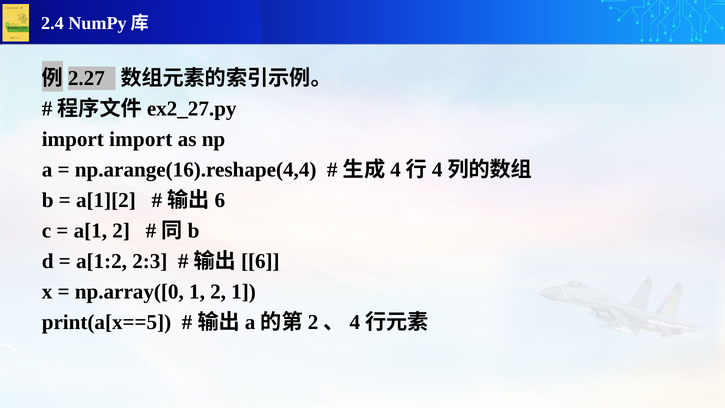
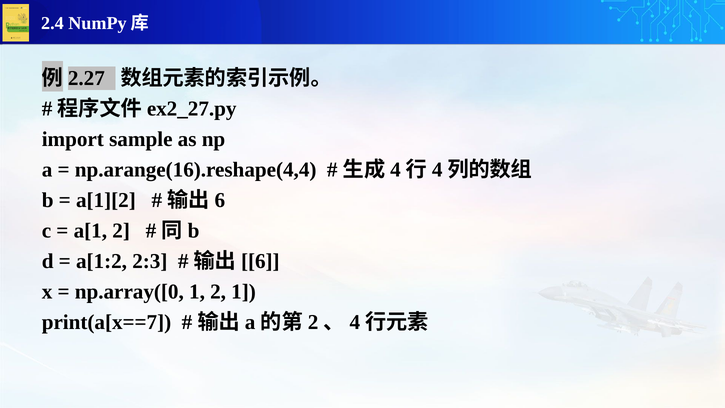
import import: import -> sample
print(a[x==5: print(a[x==5 -> print(a[x==7
